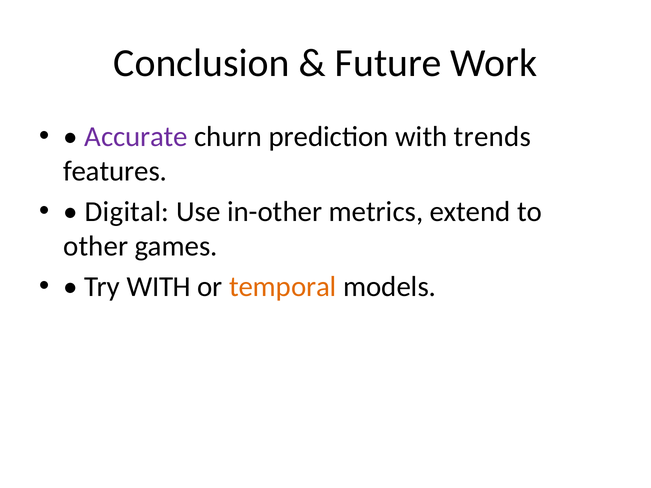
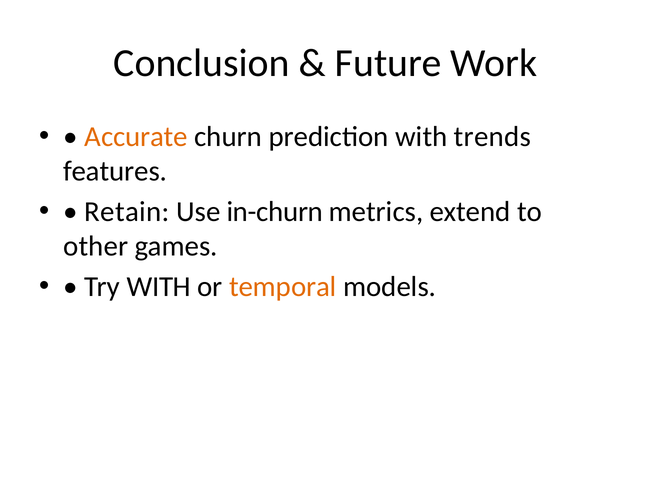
Accurate colour: purple -> orange
Digital: Digital -> Retain
in-other: in-other -> in-churn
